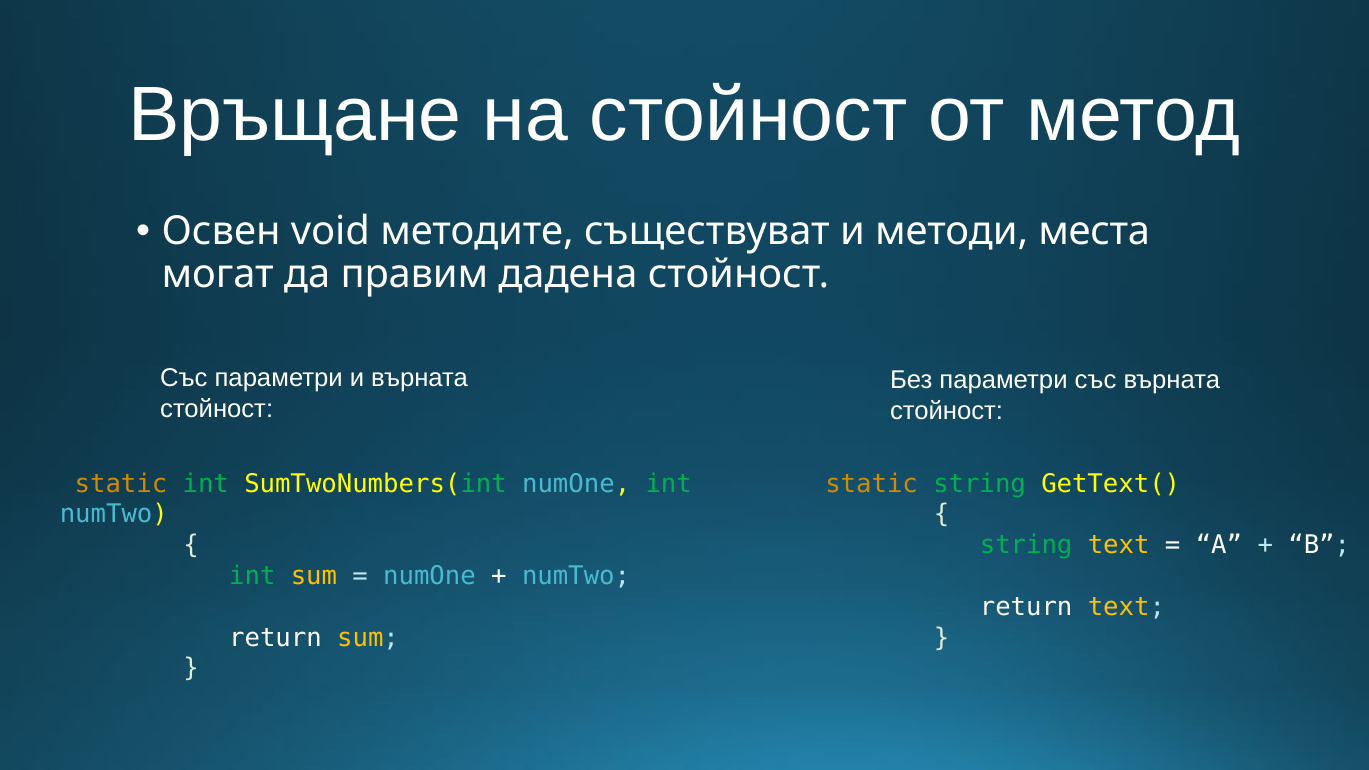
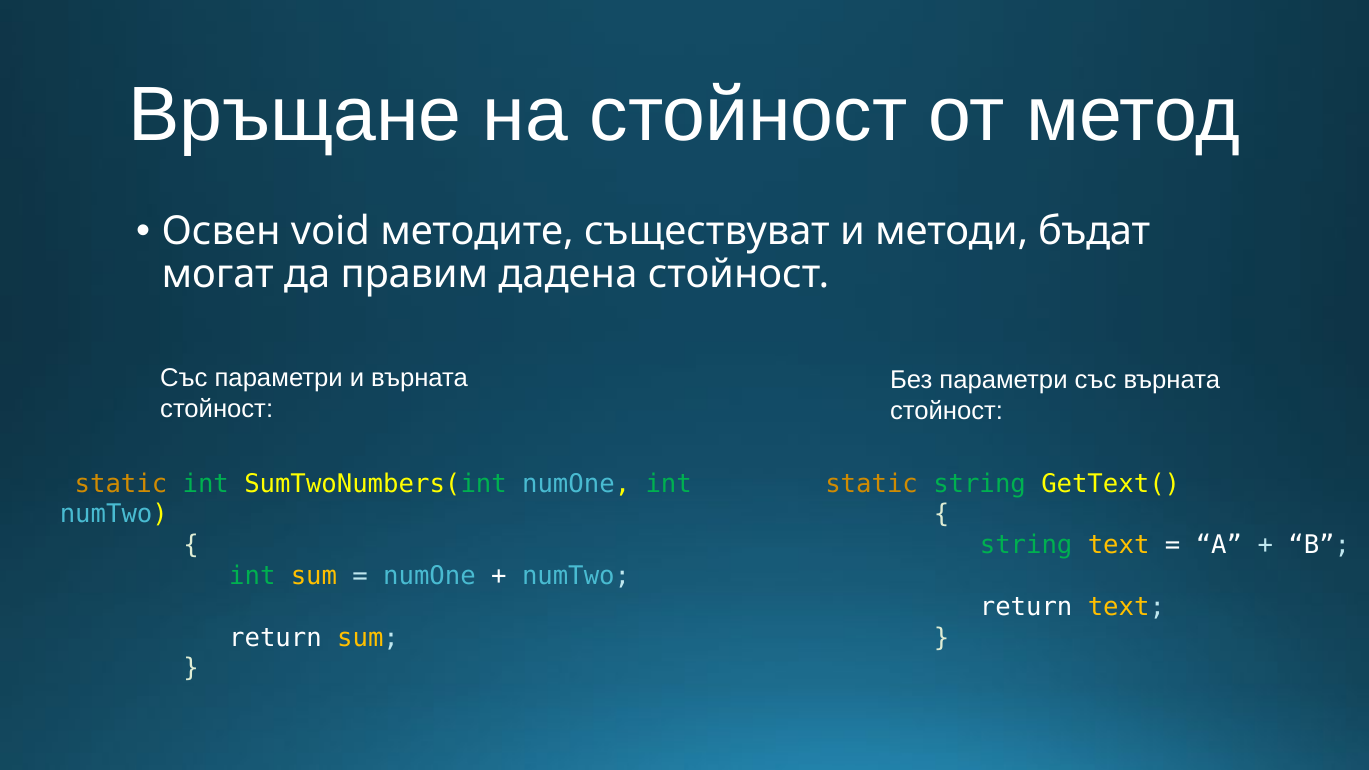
места: места -> бъдат
